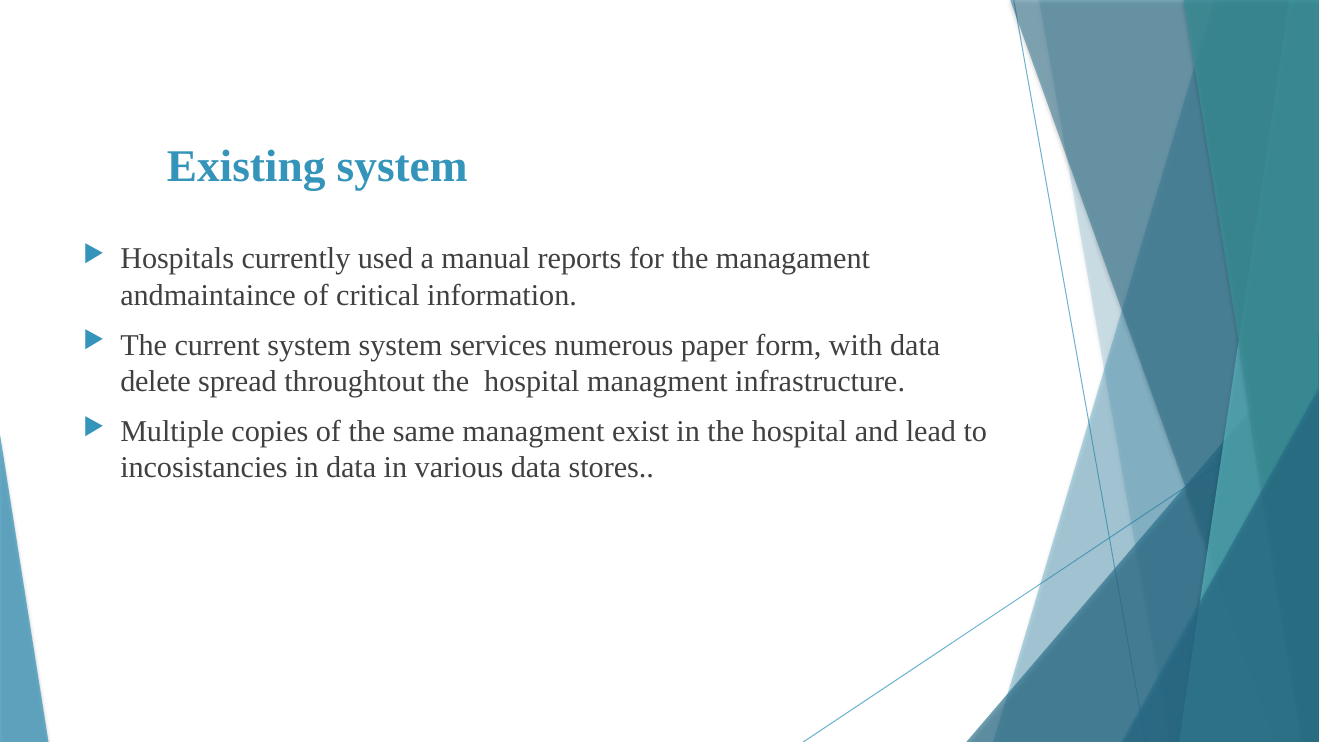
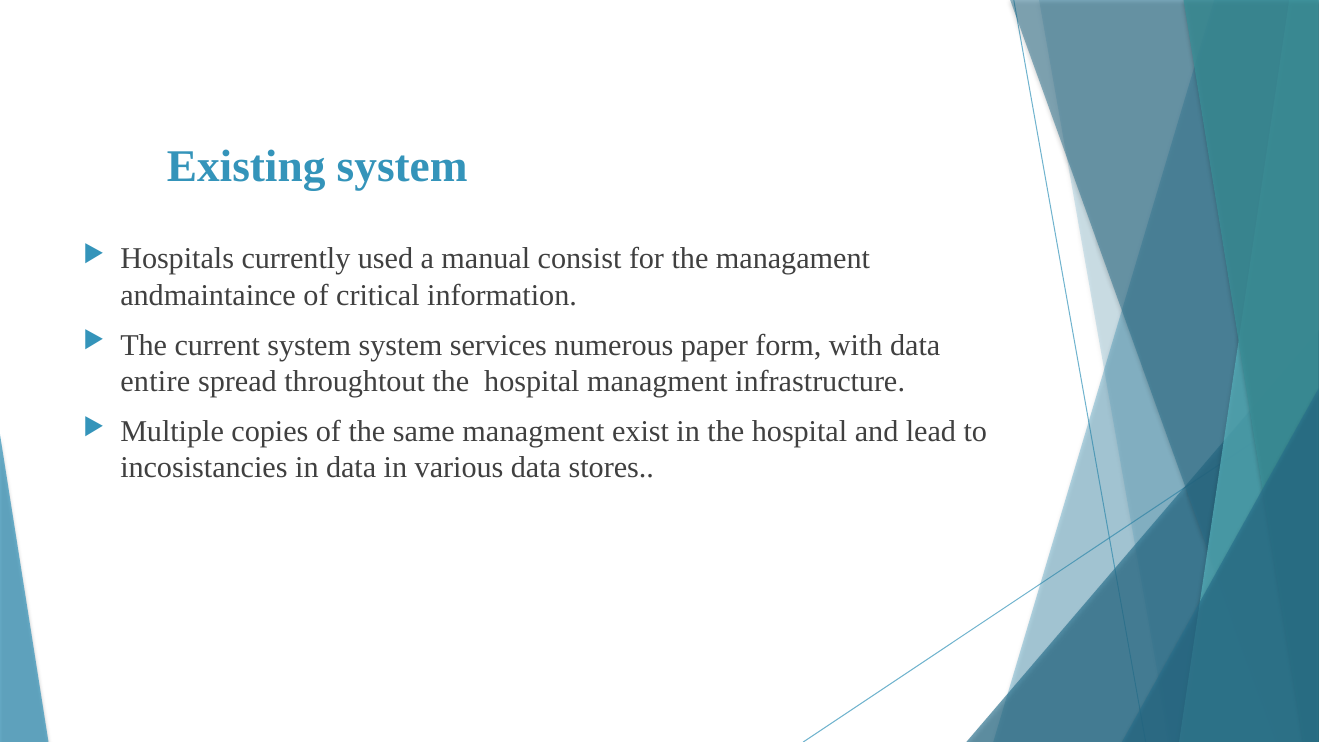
reports: reports -> consist
delete: delete -> entire
